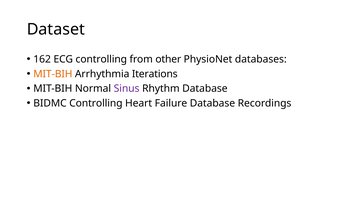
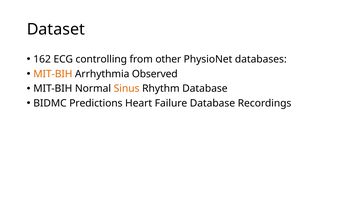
Iterations: Iterations -> Observed
Sinus colour: purple -> orange
BIDMC Controlling: Controlling -> Predictions
